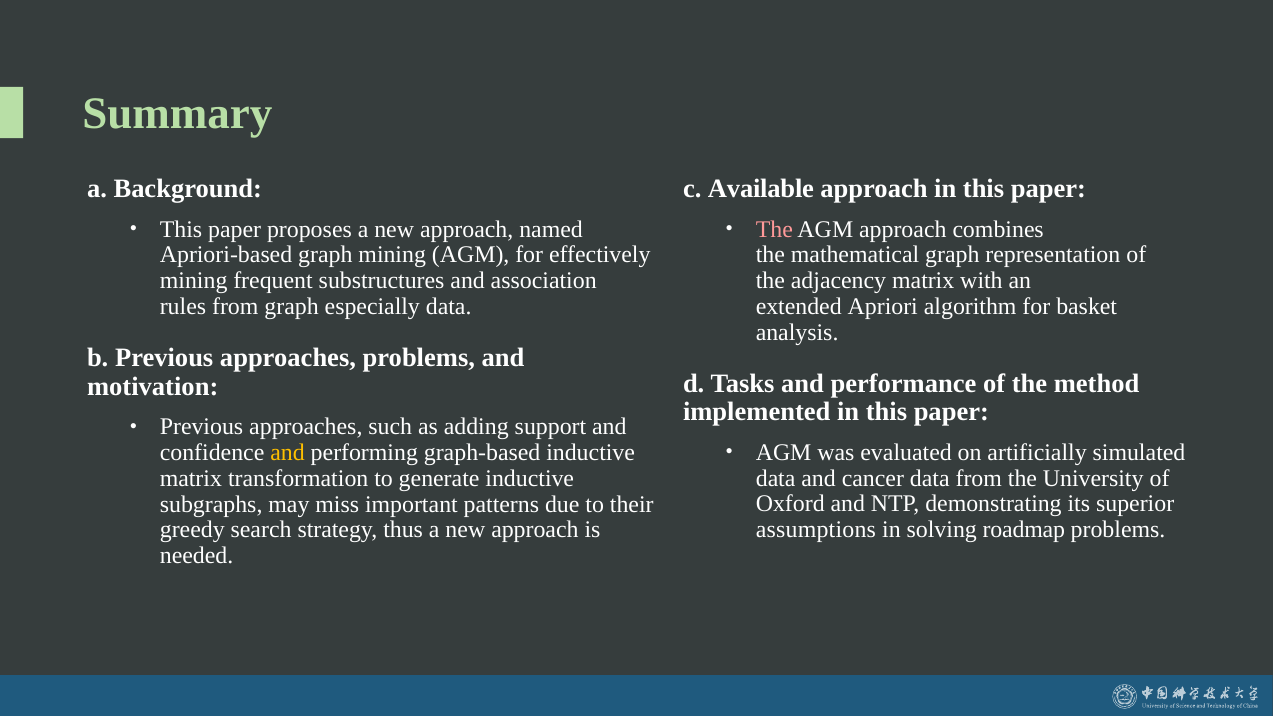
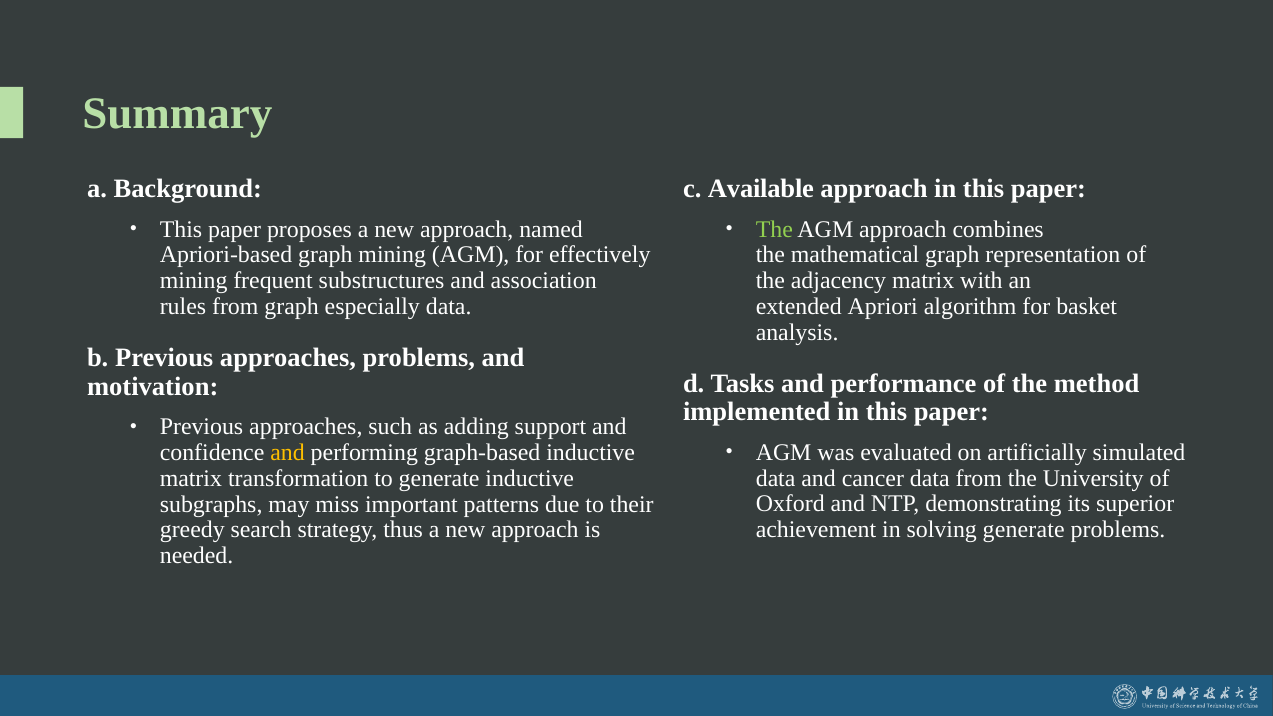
The at (774, 229) colour: pink -> light green
assumptions: assumptions -> achievement
solving roadmap: roadmap -> generate
